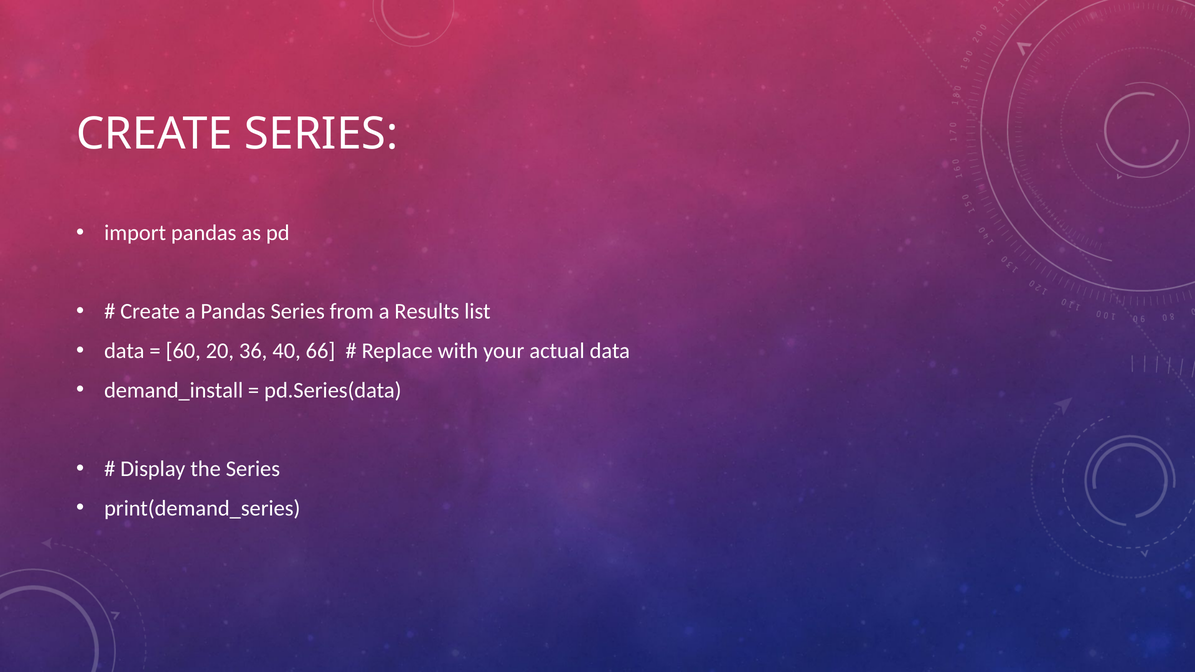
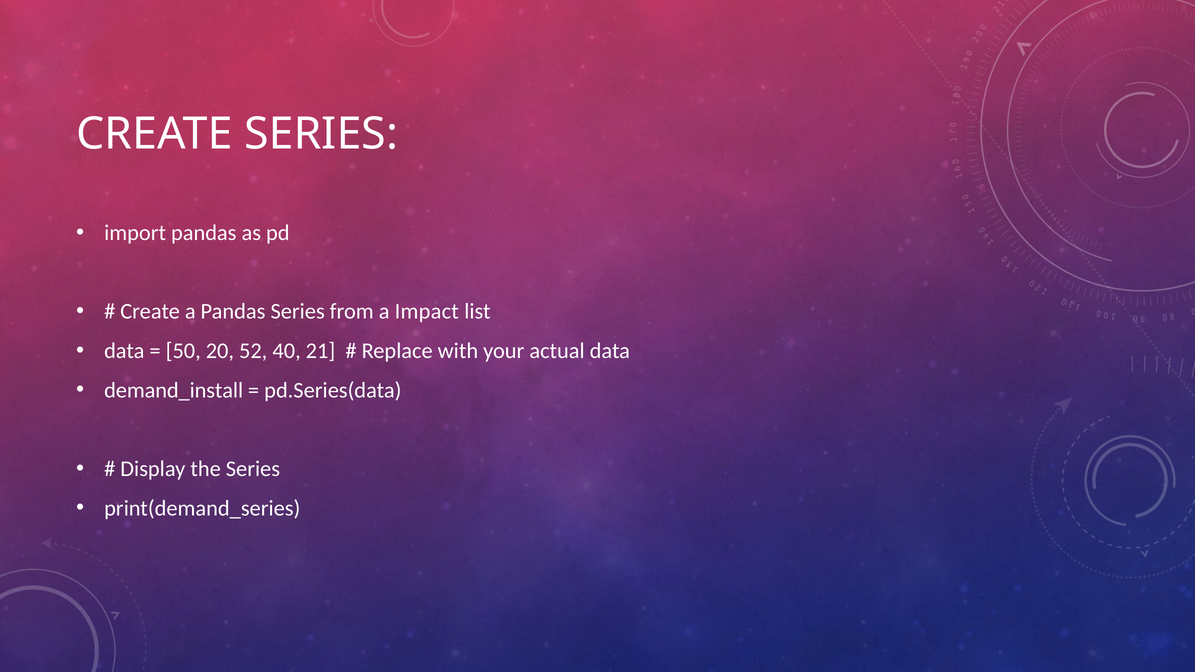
Results: Results -> Impact
60: 60 -> 50
36: 36 -> 52
66: 66 -> 21
